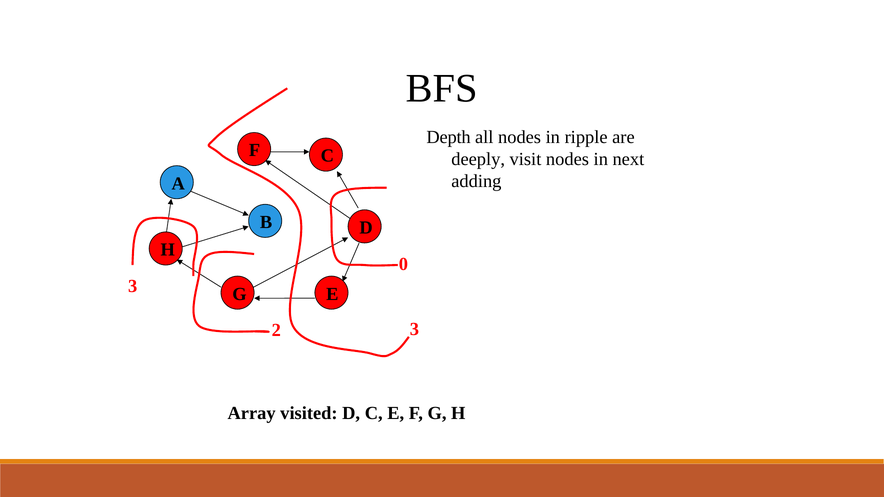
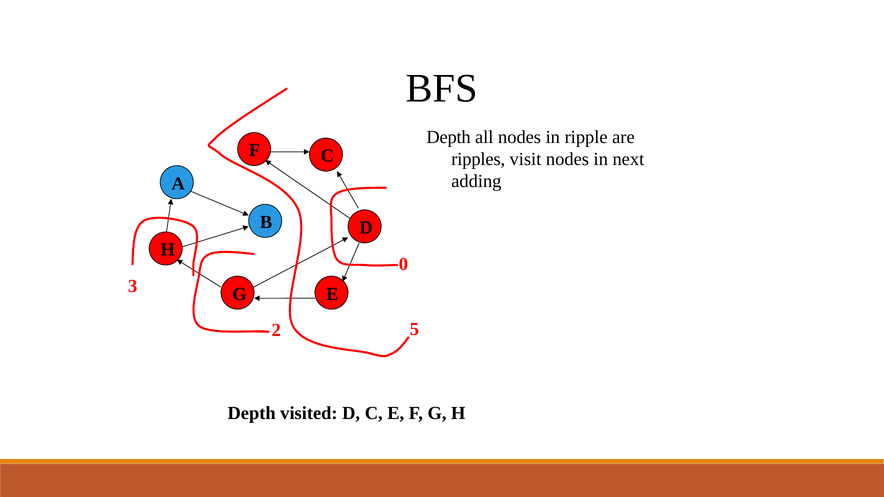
deeply: deeply -> ripples
2 3: 3 -> 5
Array at (252, 413): Array -> Depth
